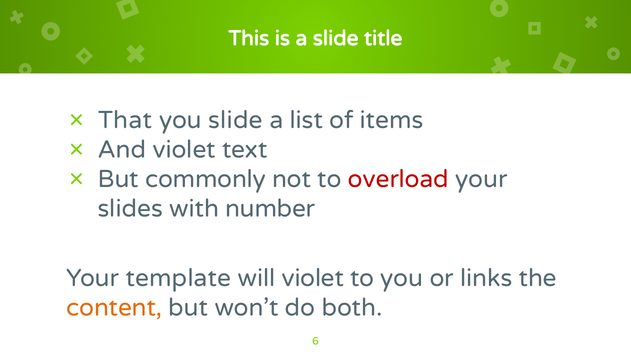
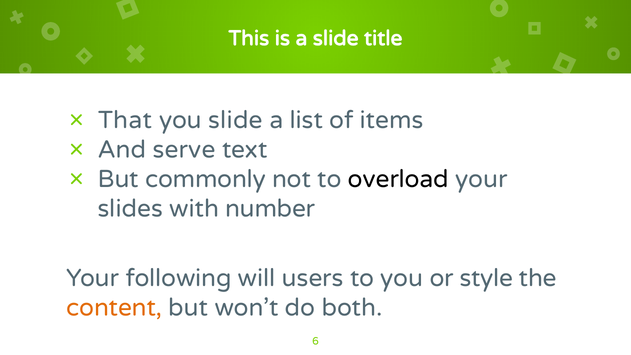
And violet: violet -> serve
overload colour: red -> black
template: template -> following
will violet: violet -> users
links: links -> style
